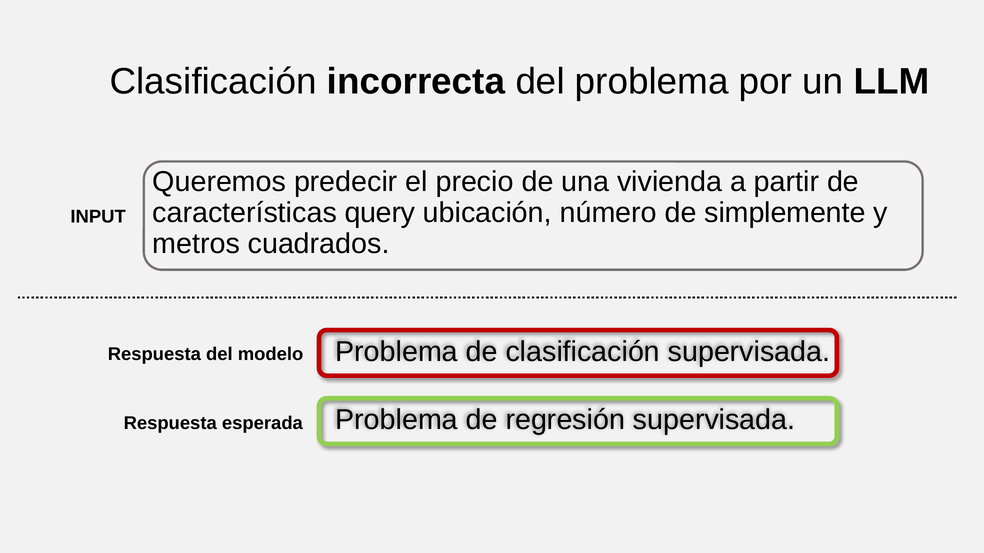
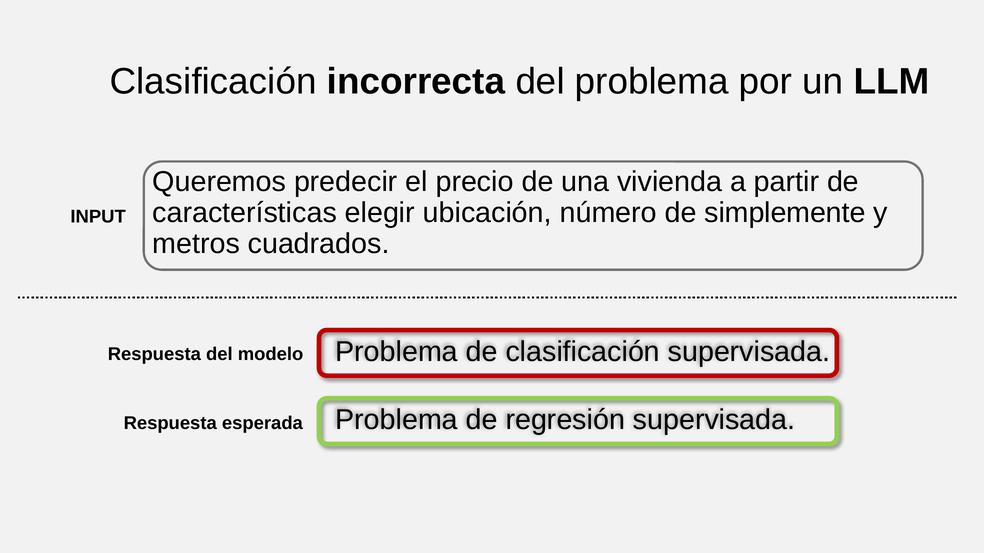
query: query -> elegir
